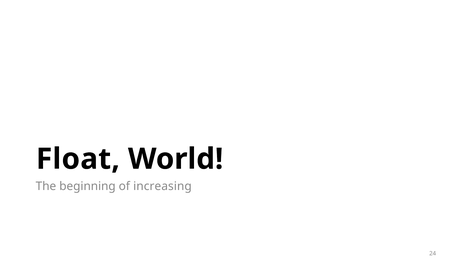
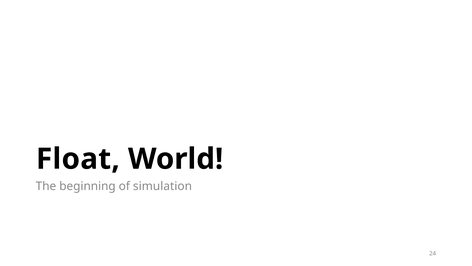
increasing: increasing -> simulation
